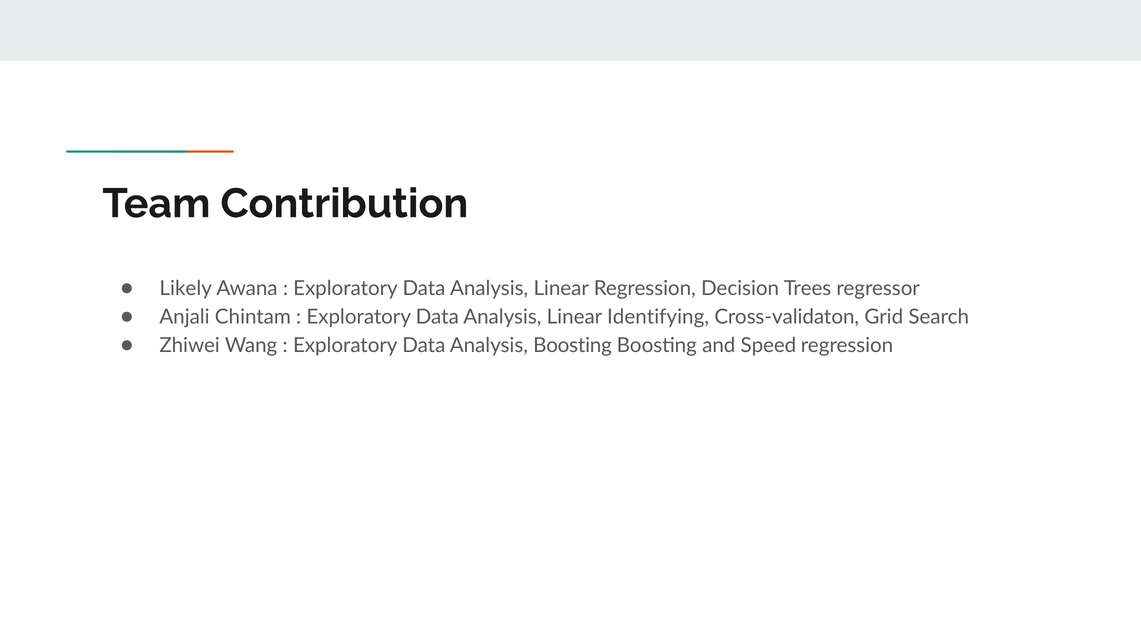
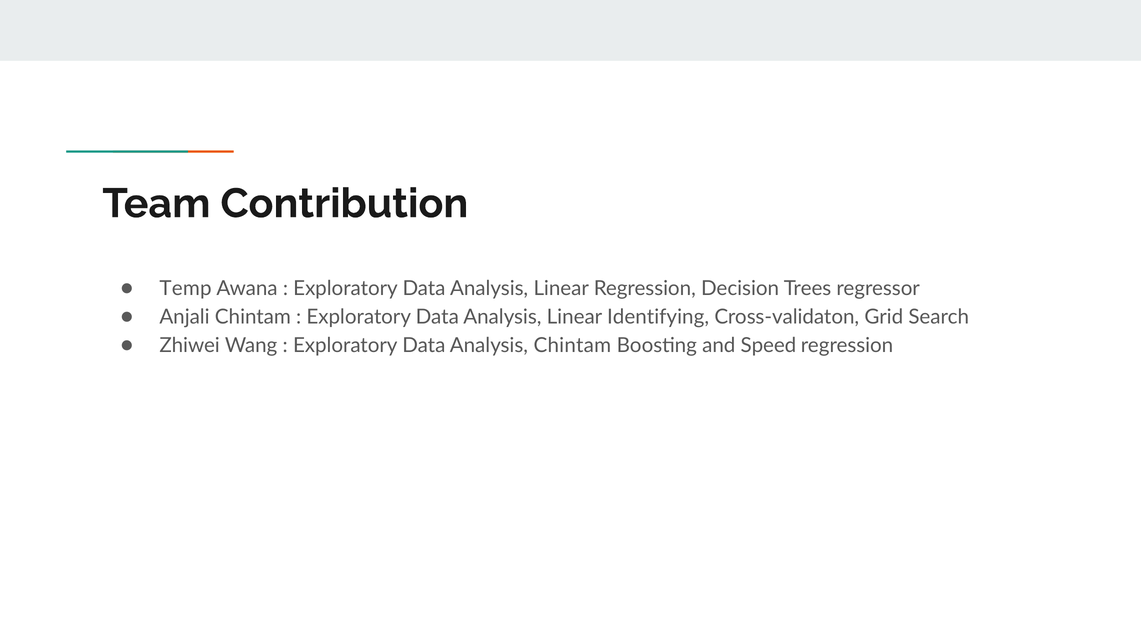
Likely: Likely -> Temp
Analysis Boosting: Boosting -> Chintam
